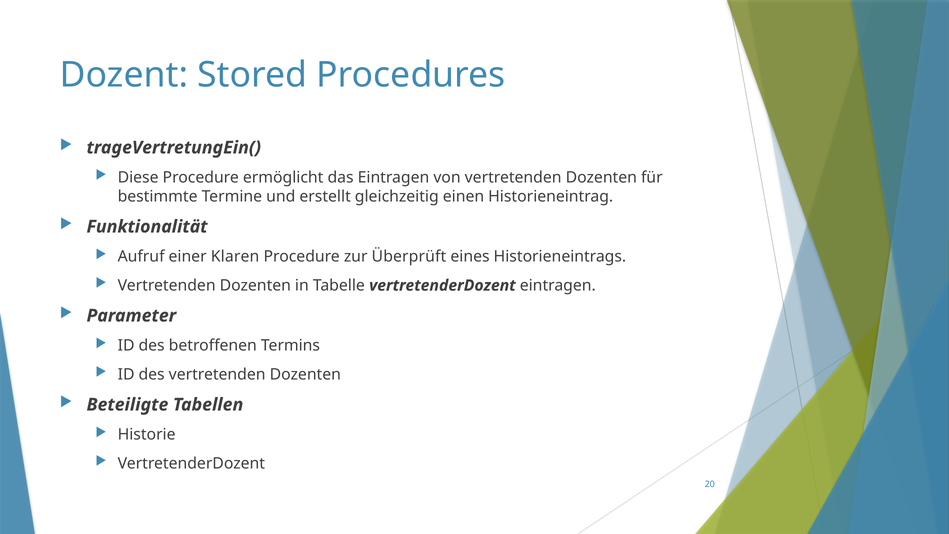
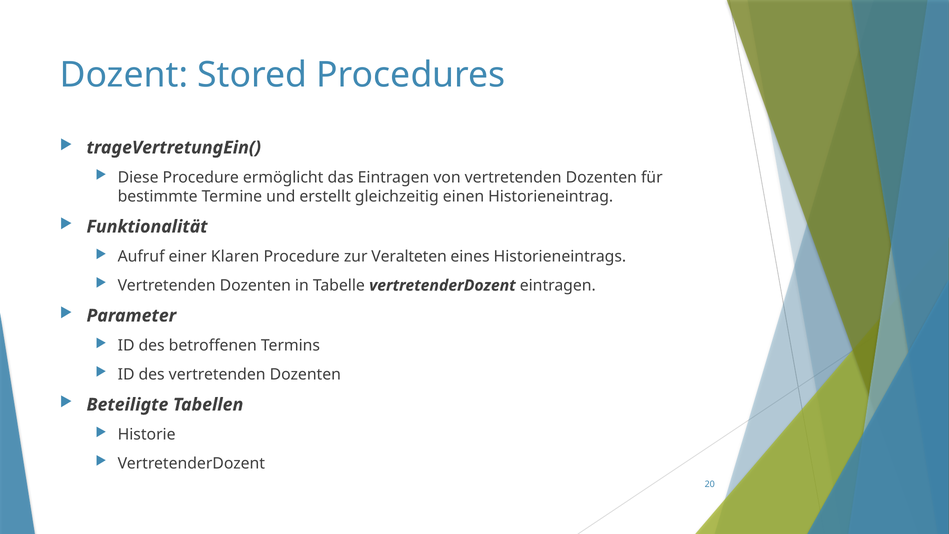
Überprüft: Überprüft -> Veralteten
